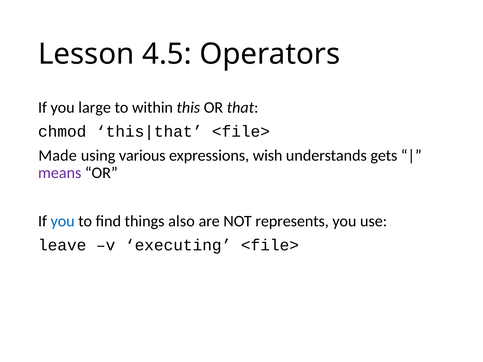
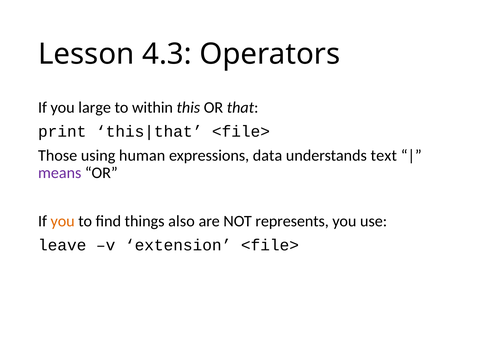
4.5: 4.5 -> 4.3
chmod: chmod -> print
Made: Made -> Those
various: various -> human
wish: wish -> data
gets: gets -> text
you at (63, 221) colour: blue -> orange
executing: executing -> extension
